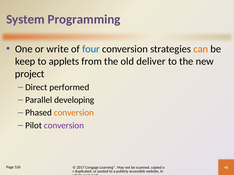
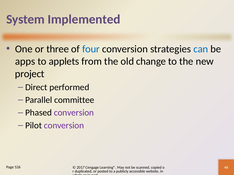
Programming: Programming -> Implemented
write: write -> three
can colour: orange -> blue
keep: keep -> apps
deliver: deliver -> change
developing: developing -> committee
conversion at (74, 113) colour: orange -> purple
